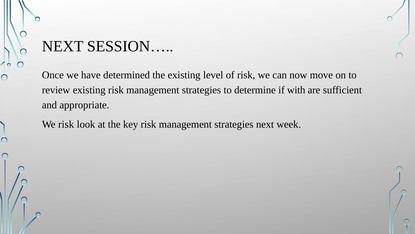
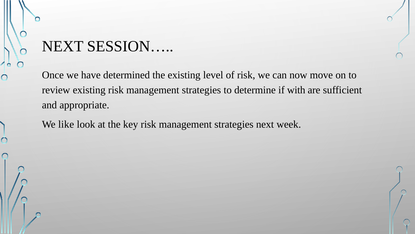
We risk: risk -> like
